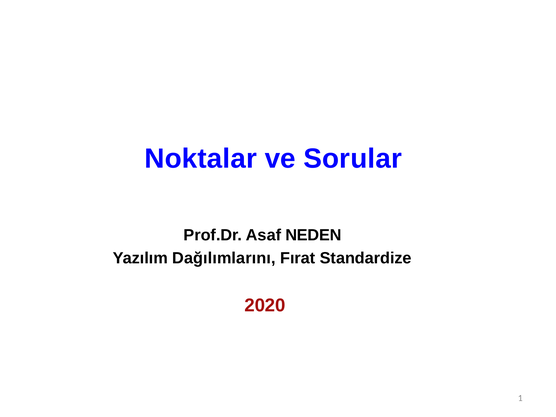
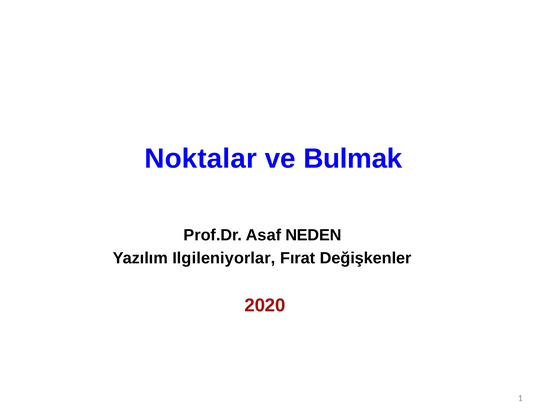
Sorular: Sorular -> Bulmak
Dağılımlarını: Dağılımlarını -> Ilgileniyorlar
Standardize: Standardize -> Değişkenler
